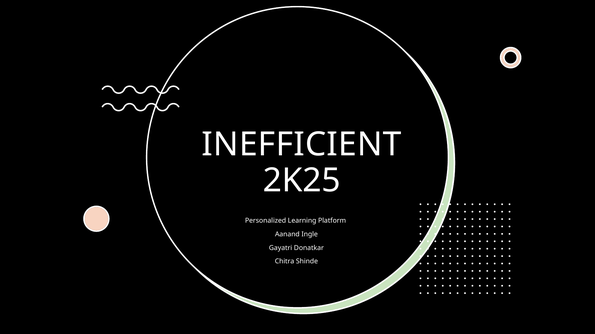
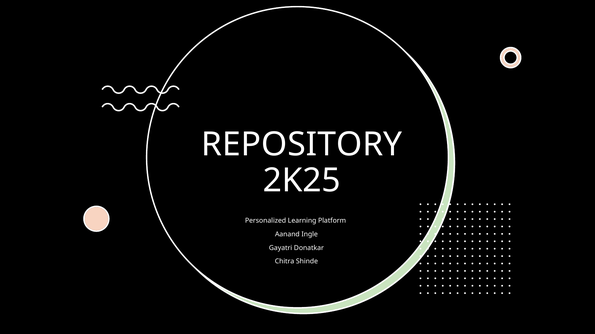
INEFFICIENT: INEFFICIENT -> REPOSITORY
